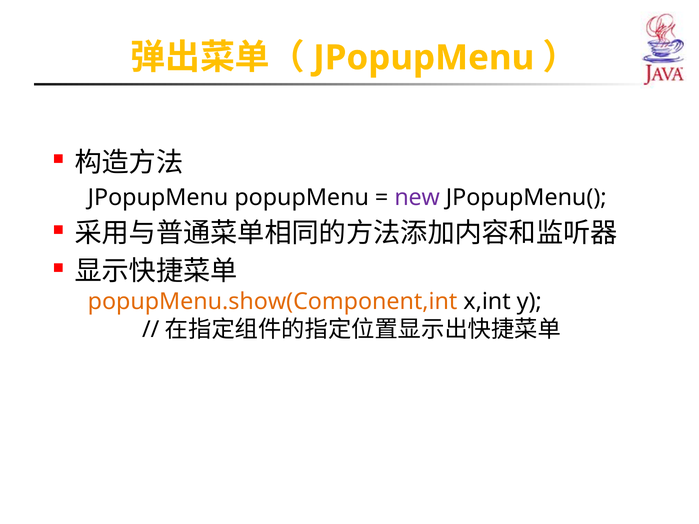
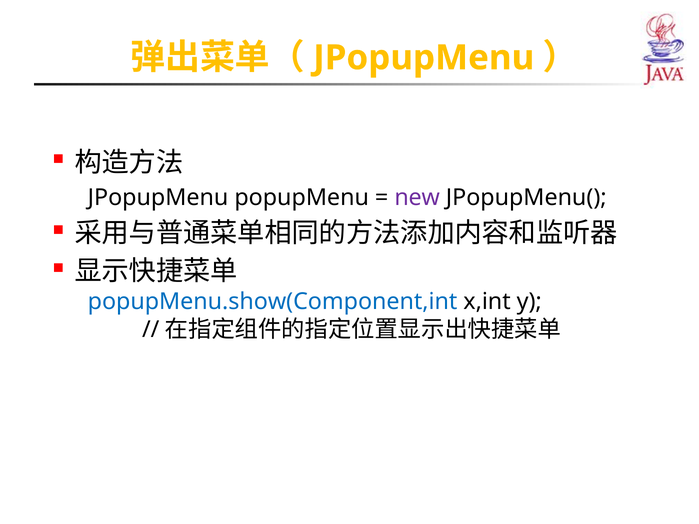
popupMenu.show(Component,int colour: orange -> blue
